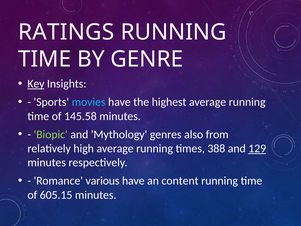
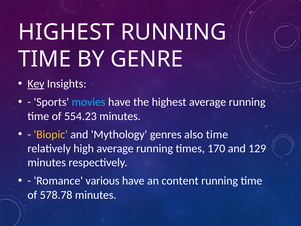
RATINGS at (66, 32): RATINGS -> HIGHEST
145.58: 145.58 -> 554.23
Biopic colour: light green -> yellow
also from: from -> time
388: 388 -> 170
129 underline: present -> none
605.15: 605.15 -> 578.78
